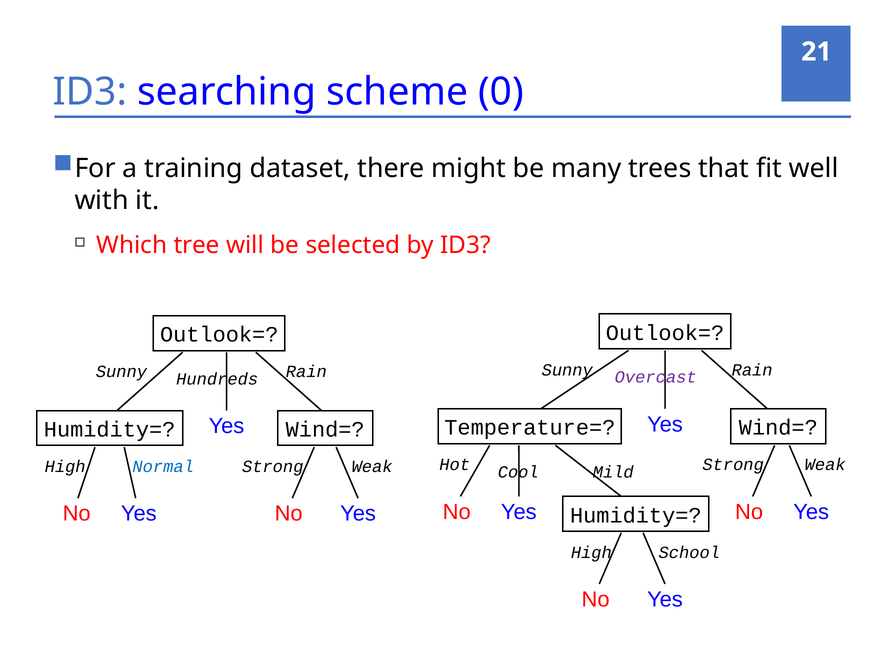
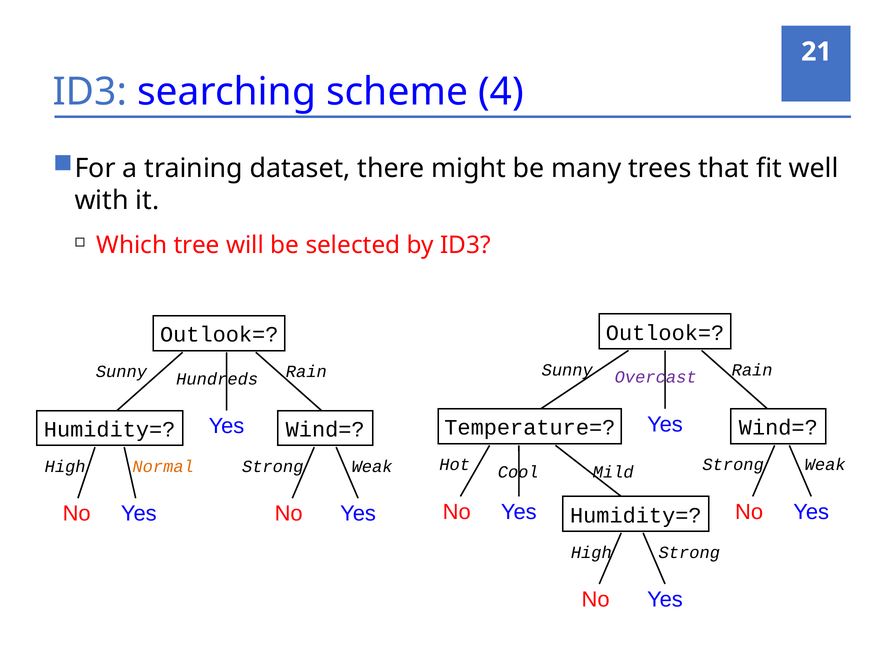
0: 0 -> 4
Normal colour: blue -> orange
School at (689, 553): School -> Strong
